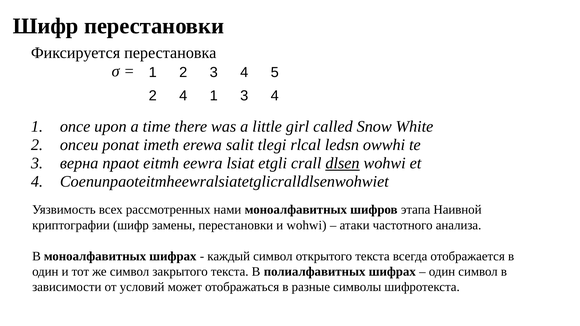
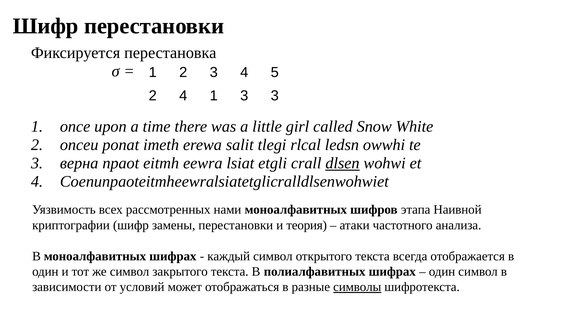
1 3 4: 4 -> 3
и wohwi: wohwi -> теория
символы underline: none -> present
